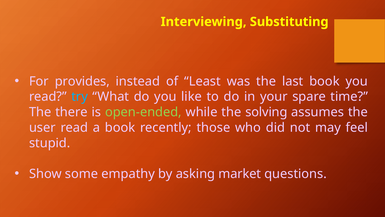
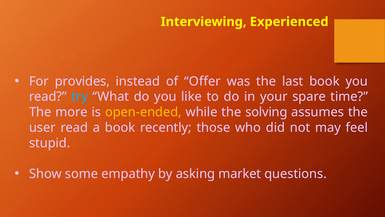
Substituting: Substituting -> Experienced
Least: Least -> Offer
there: there -> more
open-ended colour: light green -> yellow
